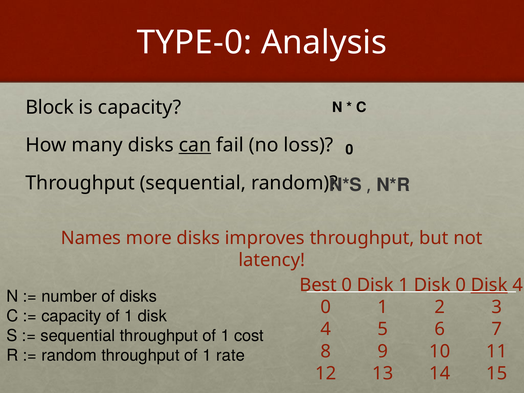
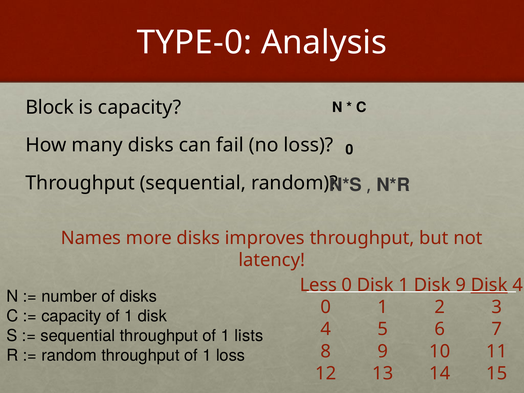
can underline: present -> none
Best: Best -> Less
Disk 0: 0 -> 9
cost: cost -> lists
1 rate: rate -> loss
